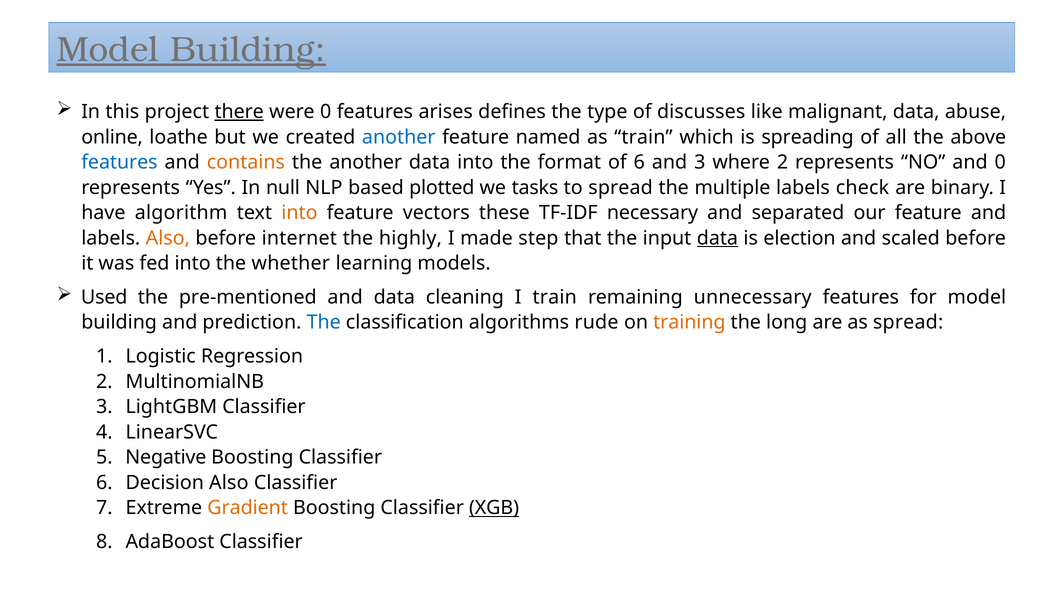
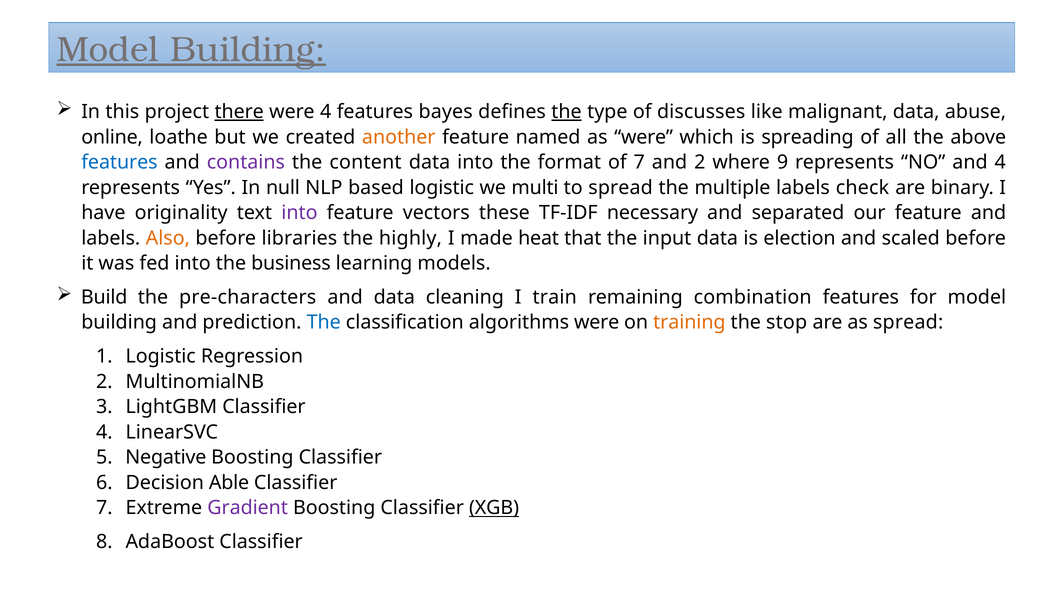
were 0: 0 -> 4
arises: arises -> bayes
the at (566, 112) underline: none -> present
another at (399, 137) colour: blue -> orange
as train: train -> were
contains colour: orange -> purple
the another: another -> content
of 6: 6 -> 7
and 3: 3 -> 2
where 2: 2 -> 9
and 0: 0 -> 4
based plotted: plotted -> logistic
tasks: tasks -> multi
algorithm: algorithm -> originality
into at (299, 213) colour: orange -> purple
internet: internet -> libraries
step: step -> heat
data at (717, 238) underline: present -> none
whether: whether -> business
Used: Used -> Build
pre-mentioned: pre-mentioned -> pre-characters
unnecessary: unnecessary -> combination
algorithms rude: rude -> were
long: long -> stop
Decision Also: Also -> Able
Gradient colour: orange -> purple
